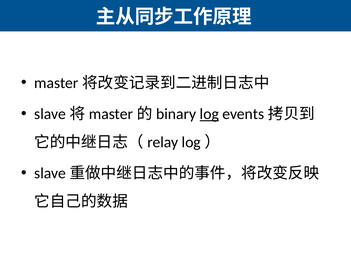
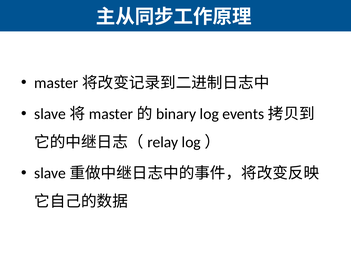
log underline: present -> none
